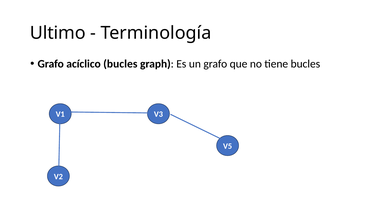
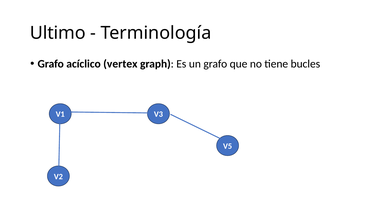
acíclico bucles: bucles -> vertex
